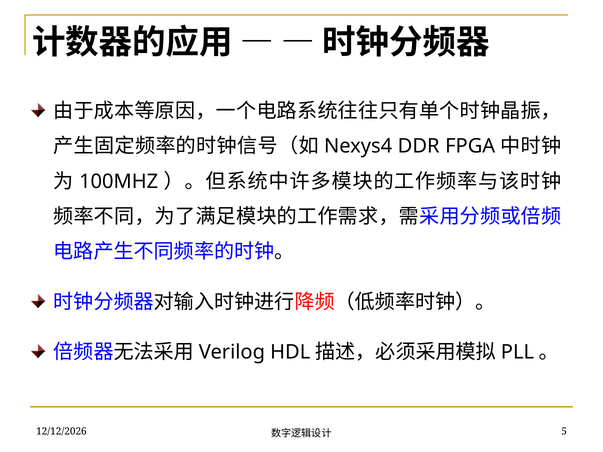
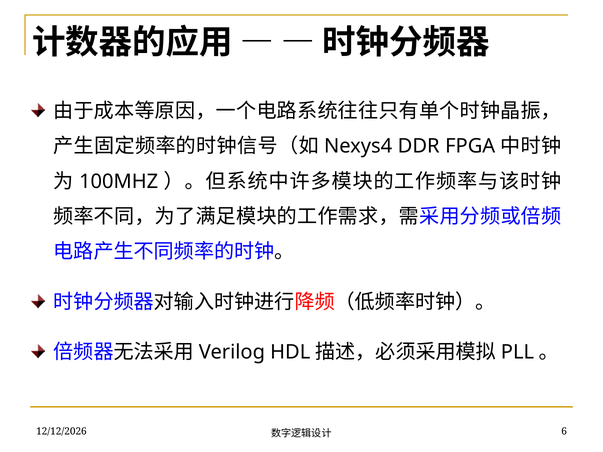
5: 5 -> 6
